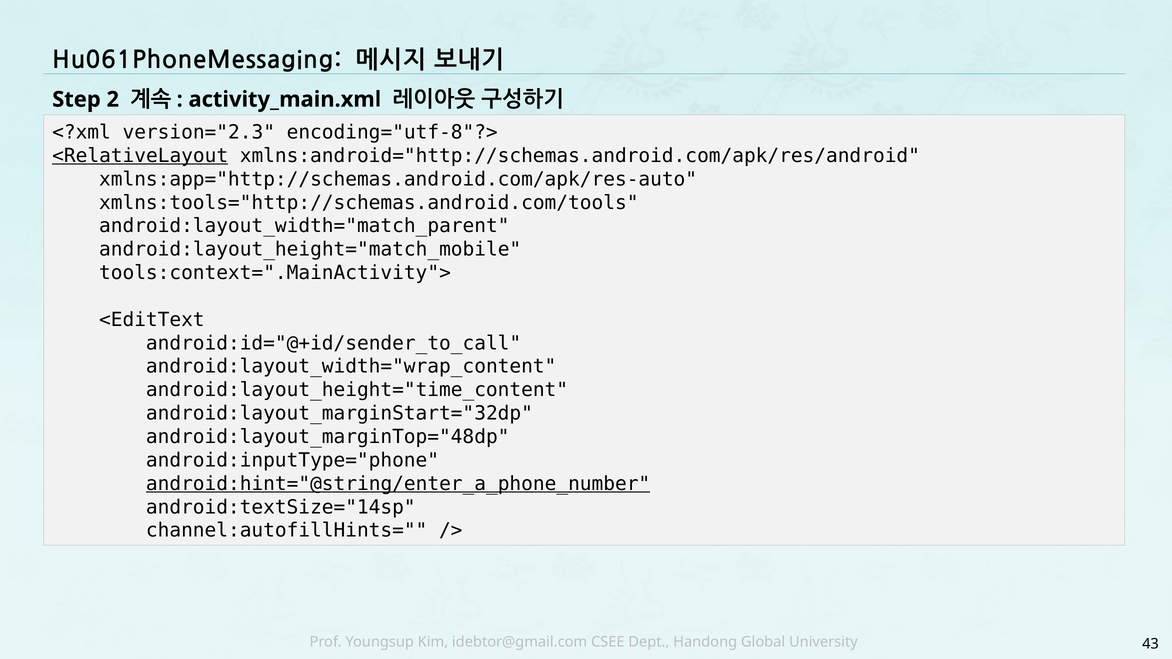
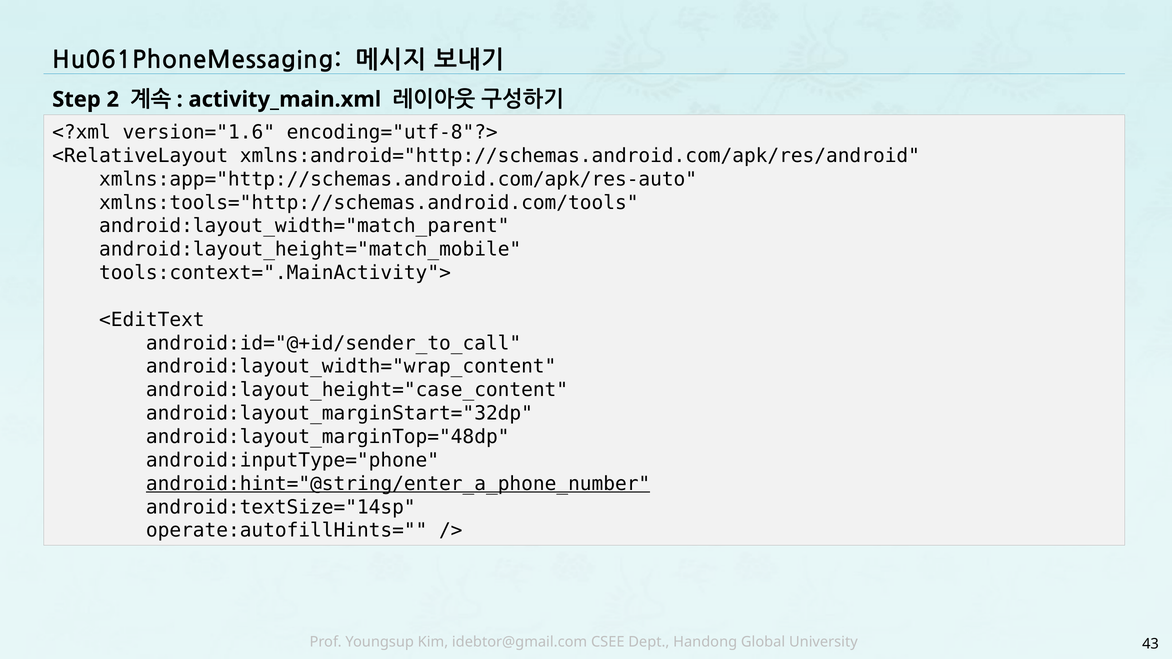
version="2.3: version="2.3 -> version="1.6
<RelativeLayout underline: present -> none
android:layout_height="time_content: android:layout_height="time_content -> android:layout_height="case_content
channel:autofillHints=: channel:autofillHints= -> operate:autofillHints=
